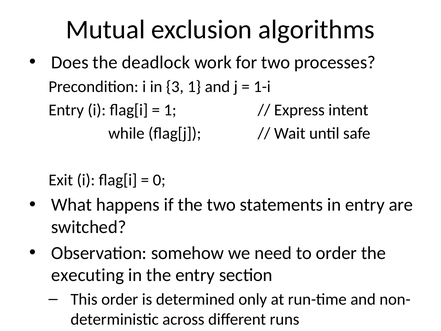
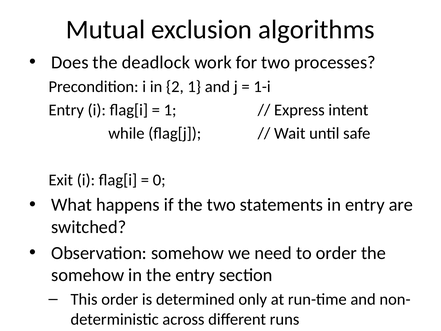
3: 3 -> 2
executing at (88, 275): executing -> somehow
